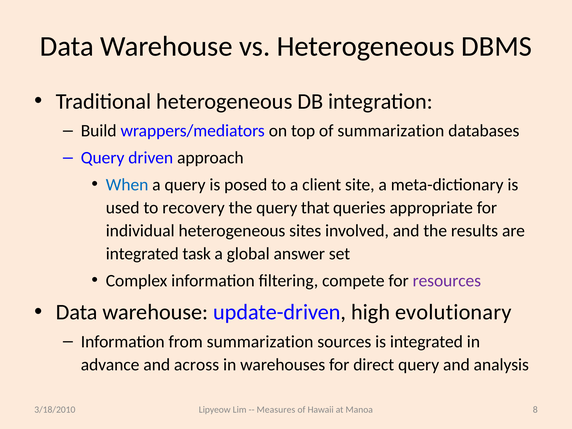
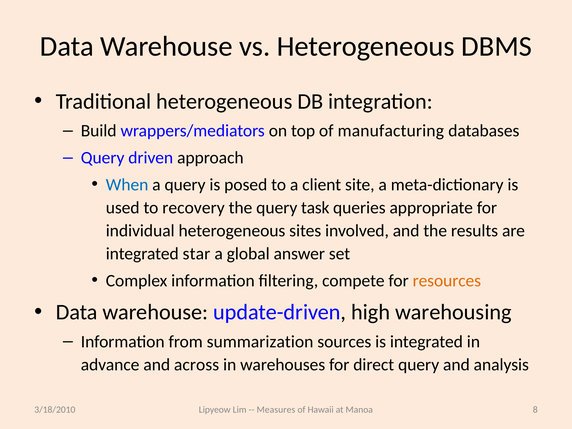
of summarization: summarization -> manufacturing
that: that -> task
task: task -> star
resources colour: purple -> orange
evolutionary: evolutionary -> warehousing
